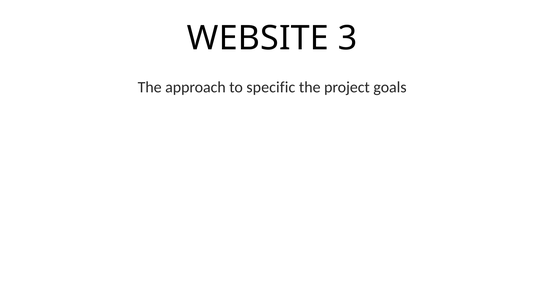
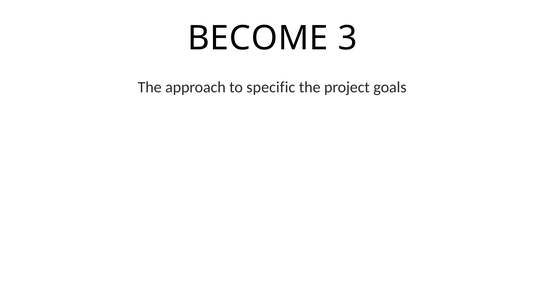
WEBSITE: WEBSITE -> BECOME
